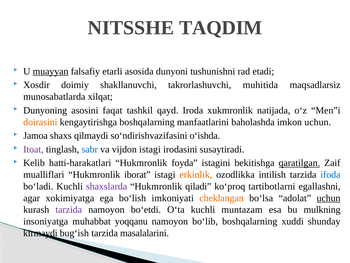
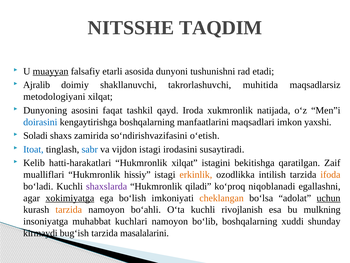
Xosdir: Xosdir -> Ajralib
munosabatlarda: munosabatlarda -> metodologiyani
doirasini colour: orange -> blue
baholashda: baholashda -> maqsadlari
imkon uchun: uchun -> yaxshi
Jamoa: Jamoa -> Soladi
qilmaydi: qilmaydi -> zamirida
o‘ishda: o‘ishda -> o‘etish
Itoat colour: purple -> blue
Hukmronlik foyda: foyda -> xilqat
qaratilgan underline: present -> none
iborat: iborat -> hissiy
ifoda colour: blue -> orange
tartibotlarni: tartibotlarni -> niqoblanadi
xokimiyatga underline: none -> present
tarzida at (69, 209) colour: purple -> orange
bo‘etdi: bo‘etdi -> bo‘ahli
muntazam: muntazam -> rivojlanish
yoqqanu: yoqqanu -> kuchlari
